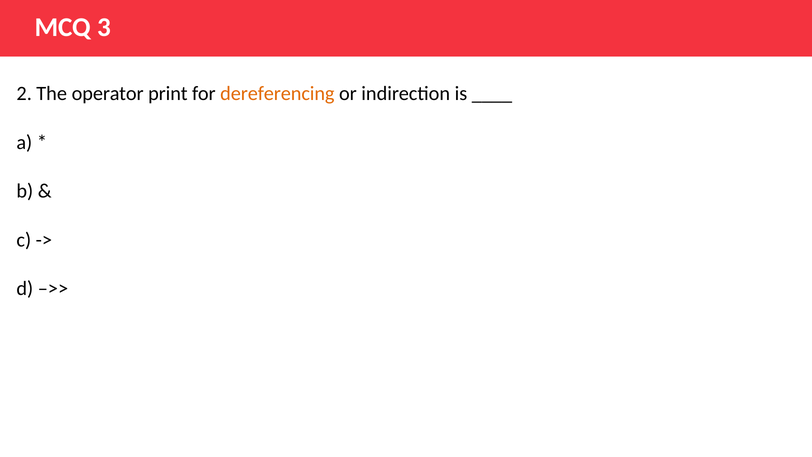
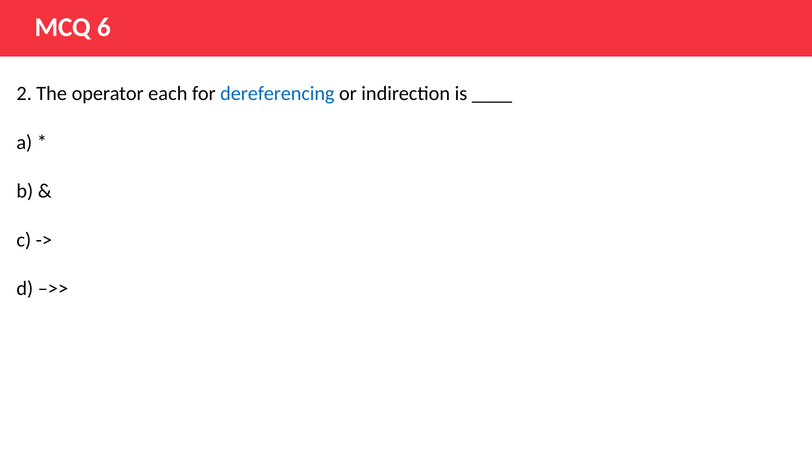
3: 3 -> 6
print: print -> each
dereferencing colour: orange -> blue
